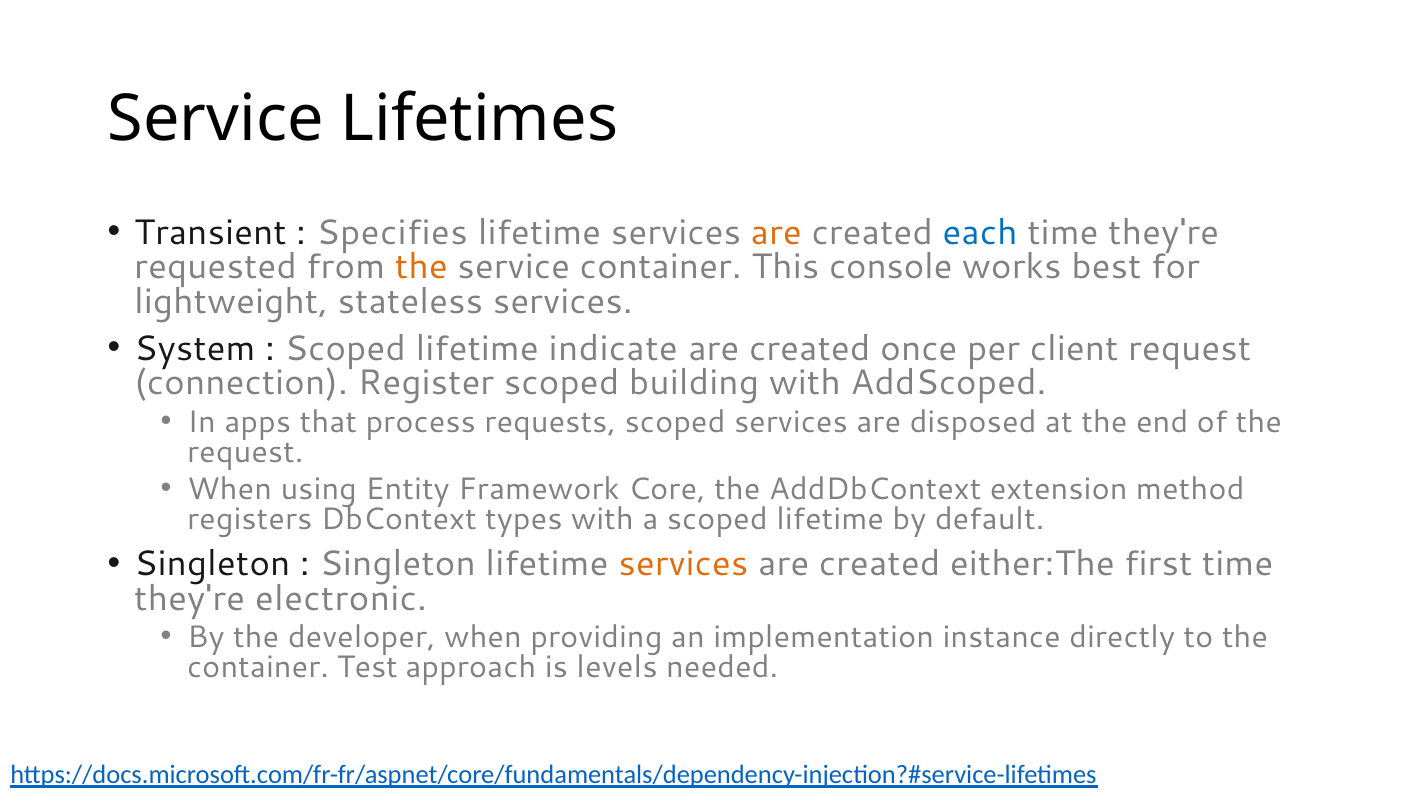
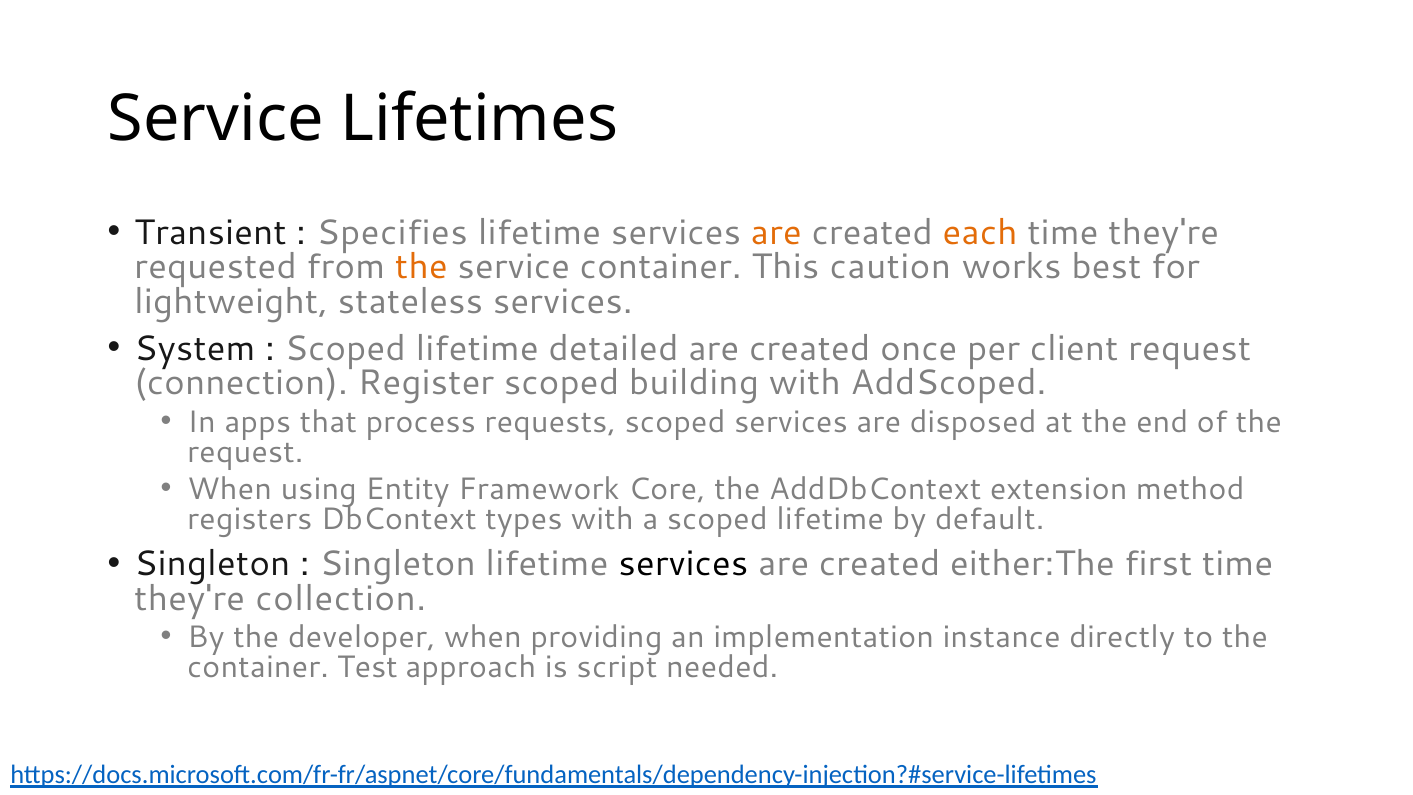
each colour: blue -> orange
console: console -> caution
indicate: indicate -> detailed
services at (683, 564) colour: orange -> black
electronic: electronic -> collection
levels: levels -> script
